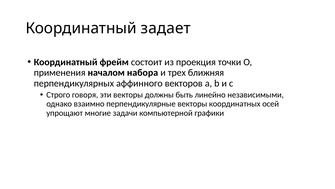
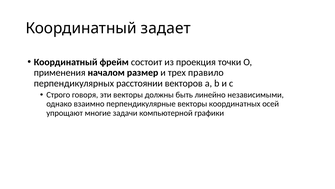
набора: набора -> размер
ближняя: ближняя -> правило
аффинного: аффинного -> расстоянии
